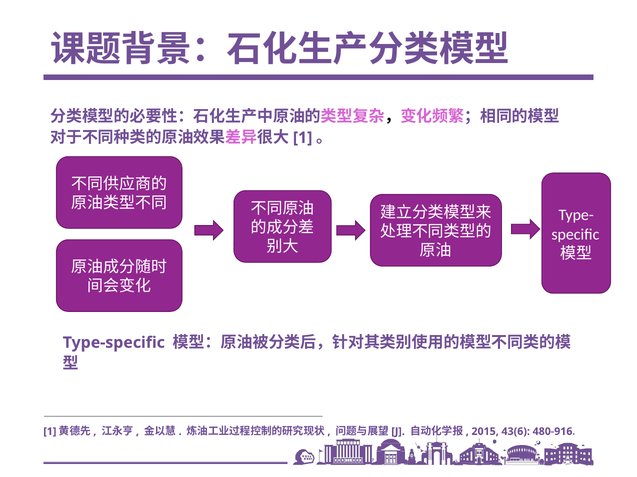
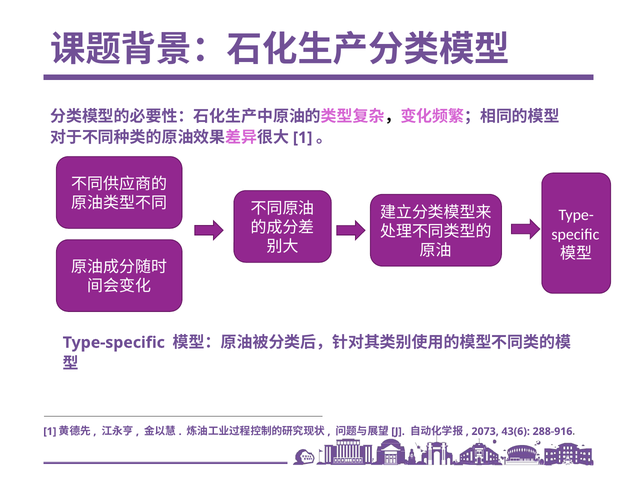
2015: 2015 -> 2073
480-916: 480-916 -> 288-916
